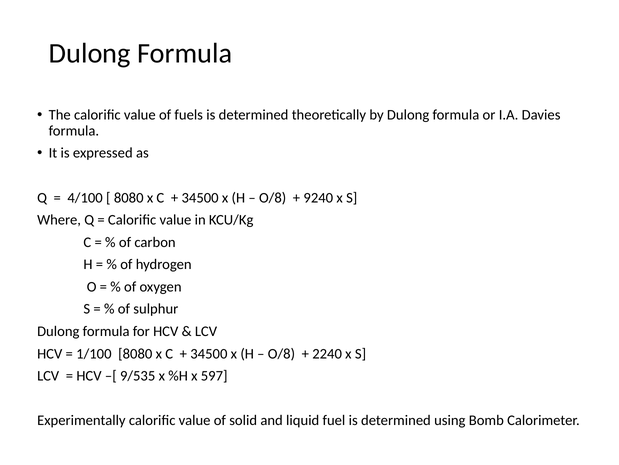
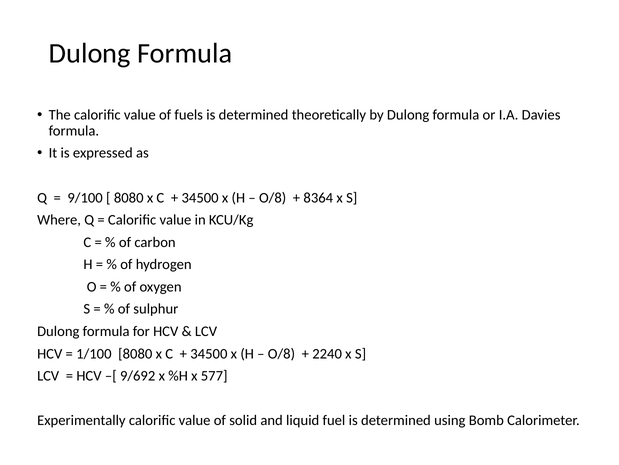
4/100: 4/100 -> 9/100
9240: 9240 -> 8364
9/535: 9/535 -> 9/692
597: 597 -> 577
